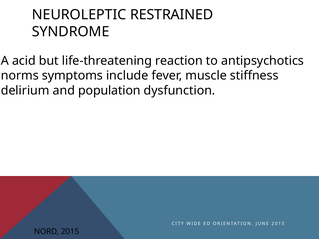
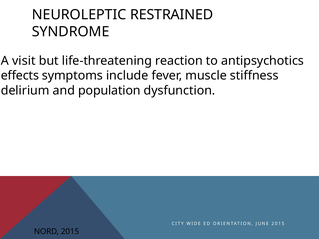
acid: acid -> visit
norms: norms -> effects
